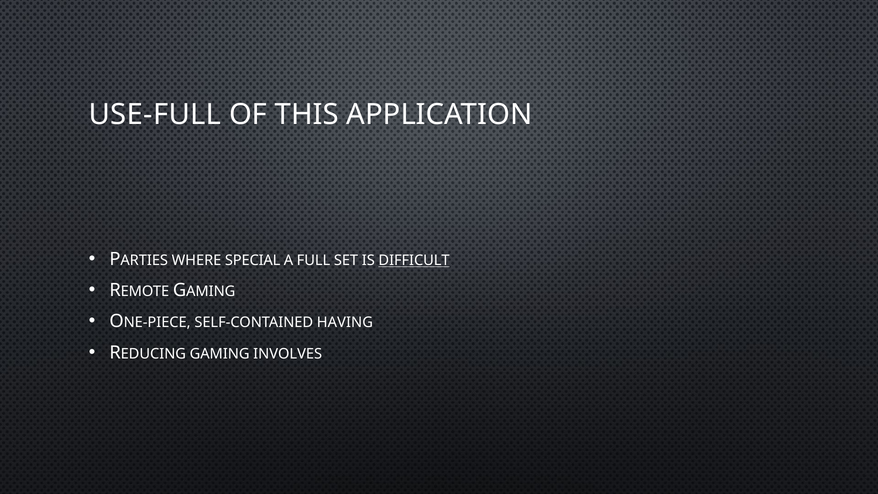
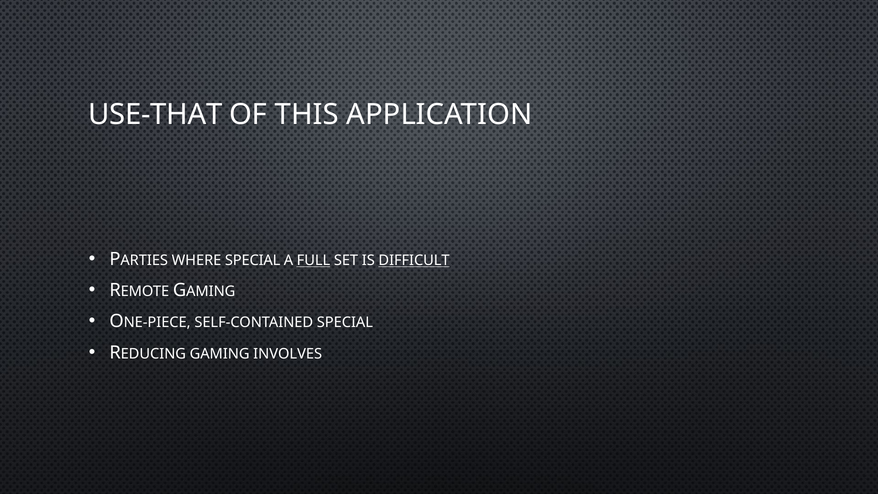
USE-FULL: USE-FULL -> USE-THAT
FULL underline: none -> present
SELF-CONTAINED HAVING: HAVING -> SPECIAL
